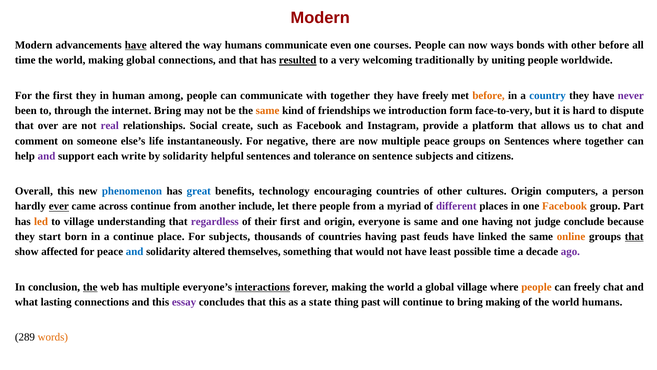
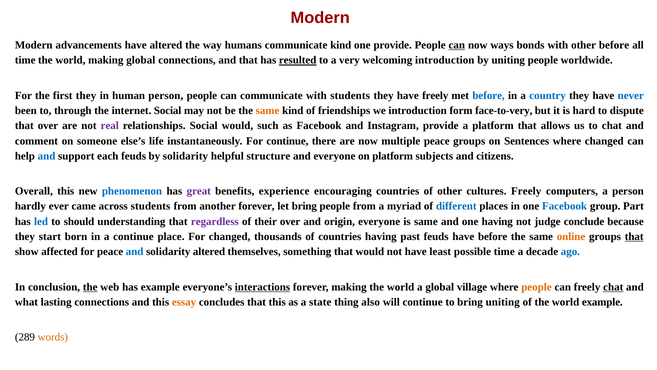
have at (136, 45) underline: present -> none
communicate even: even -> kind
one courses: courses -> provide
can at (457, 45) underline: none -> present
welcoming traditionally: traditionally -> introduction
human among: among -> person
with together: together -> students
before at (489, 95) colour: orange -> blue
never colour: purple -> blue
internet Bring: Bring -> Social
Social create: create -> would
For negative: negative -> continue
where together: together -> changed
and at (47, 156) colour: purple -> blue
each write: write -> feuds
helpful sentences: sentences -> structure
and tolerance: tolerance -> everyone
on sentence: sentence -> platform
great colour: blue -> purple
technology: technology -> experience
cultures Origin: Origin -> Freely
ever underline: present -> none
across continue: continue -> students
another include: include -> forever
let there: there -> bring
different colour: purple -> blue
Facebook at (565, 206) colour: orange -> blue
led colour: orange -> blue
to village: village -> should
their first: first -> over
For subjects: subjects -> changed
have linked: linked -> before
ago colour: purple -> blue
has multiple: multiple -> example
chat at (613, 287) underline: none -> present
essay colour: purple -> orange
thing past: past -> also
bring making: making -> uniting
world humans: humans -> example
